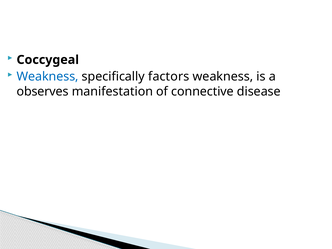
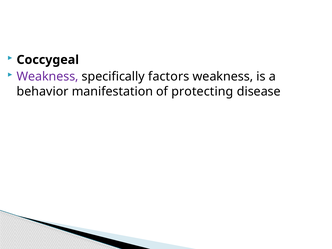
Weakness at (48, 77) colour: blue -> purple
observes: observes -> behavior
connective: connective -> protecting
